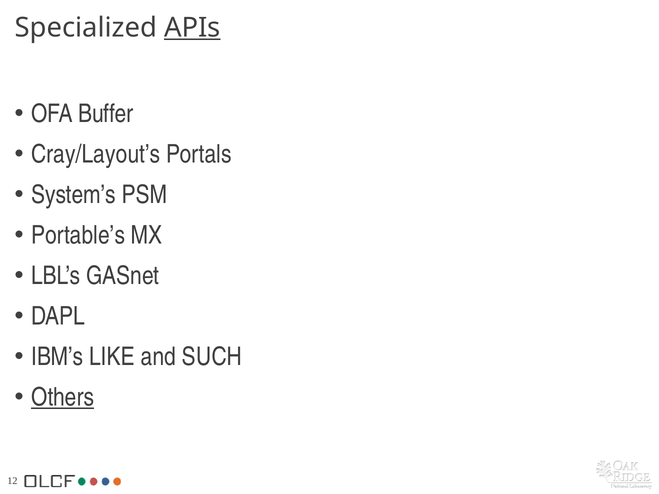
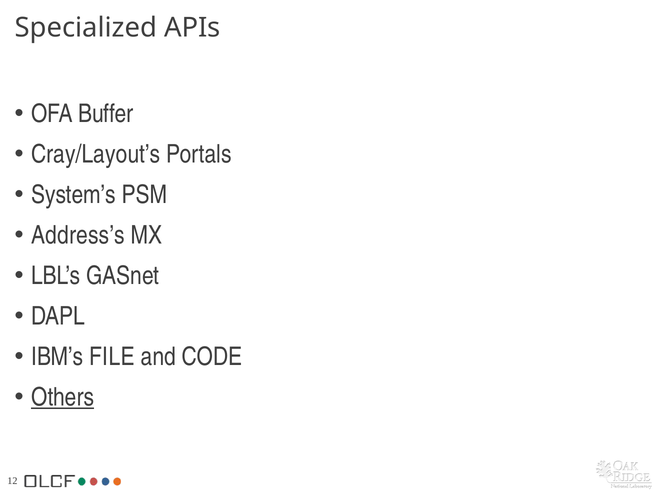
APIs underline: present -> none
Portable’s: Portable’s -> Address’s
LIKE: LIKE -> FILE
SUCH: SUCH -> CODE
